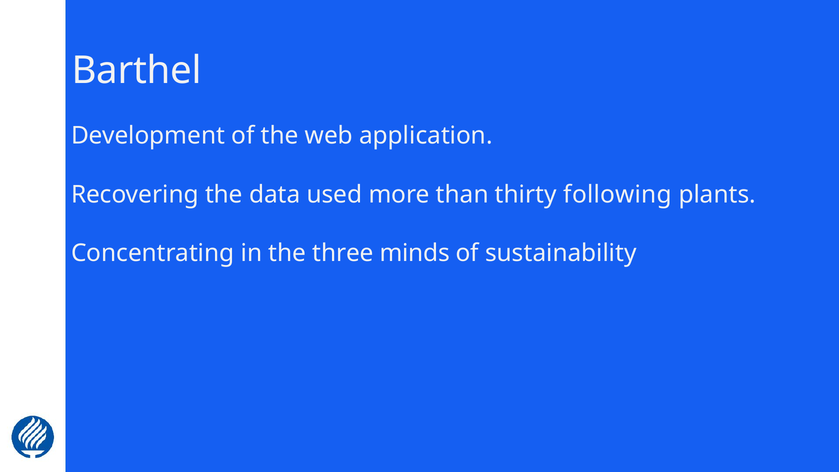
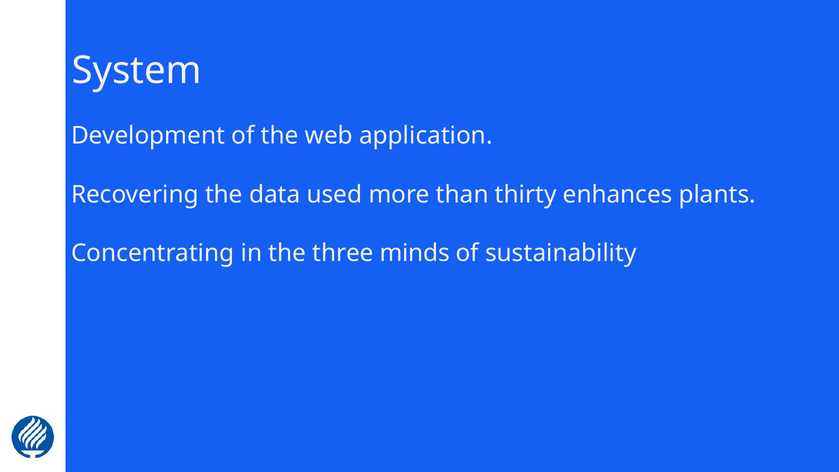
Barthel: Barthel -> System
following: following -> enhances
